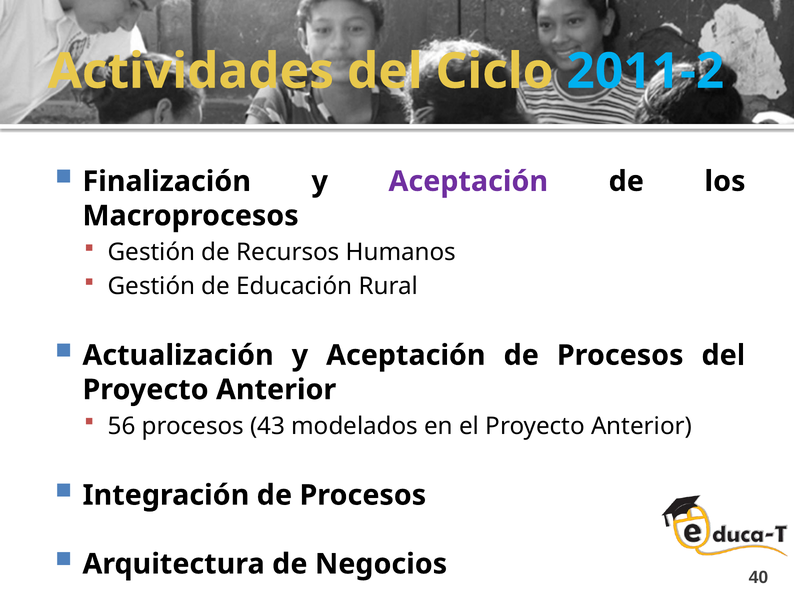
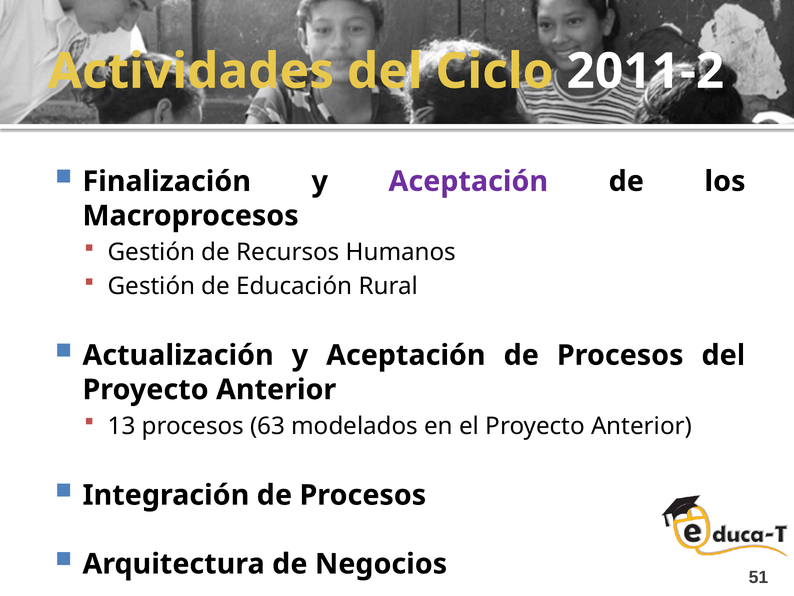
2011-2 colour: light blue -> white
56: 56 -> 13
43: 43 -> 63
40: 40 -> 51
